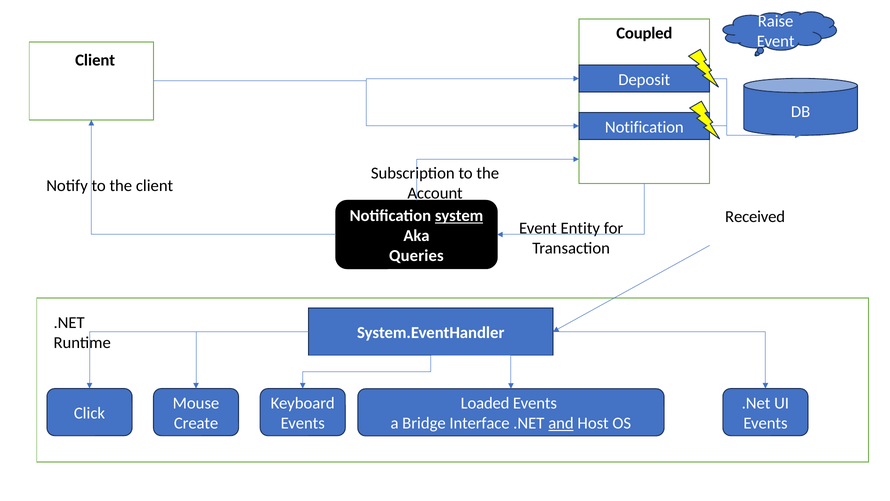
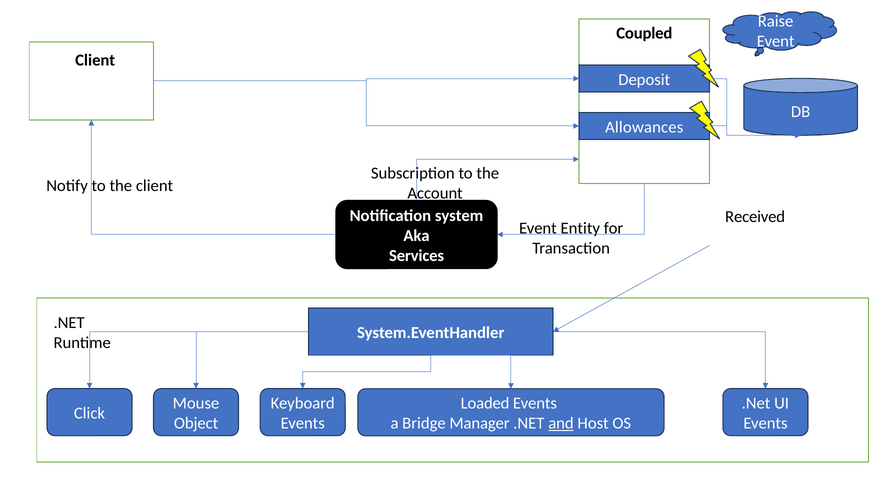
Notification at (644, 127): Notification -> Allowances
system underline: present -> none
Queries: Queries -> Services
Create: Create -> Object
Interface: Interface -> Manager
